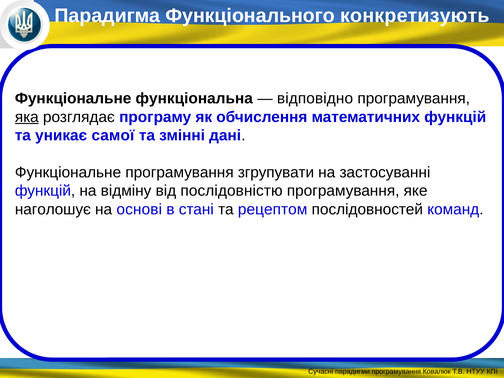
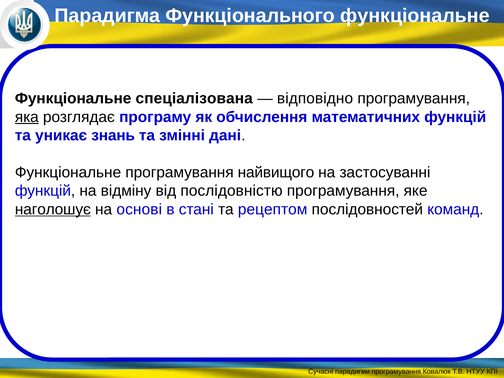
Функціонального конкретизують: конкретизують -> функціональне
функціональна: функціональна -> спеціалізована
самої: самої -> знань
згрупувати: згрупувати -> найвищого
наголошує underline: none -> present
